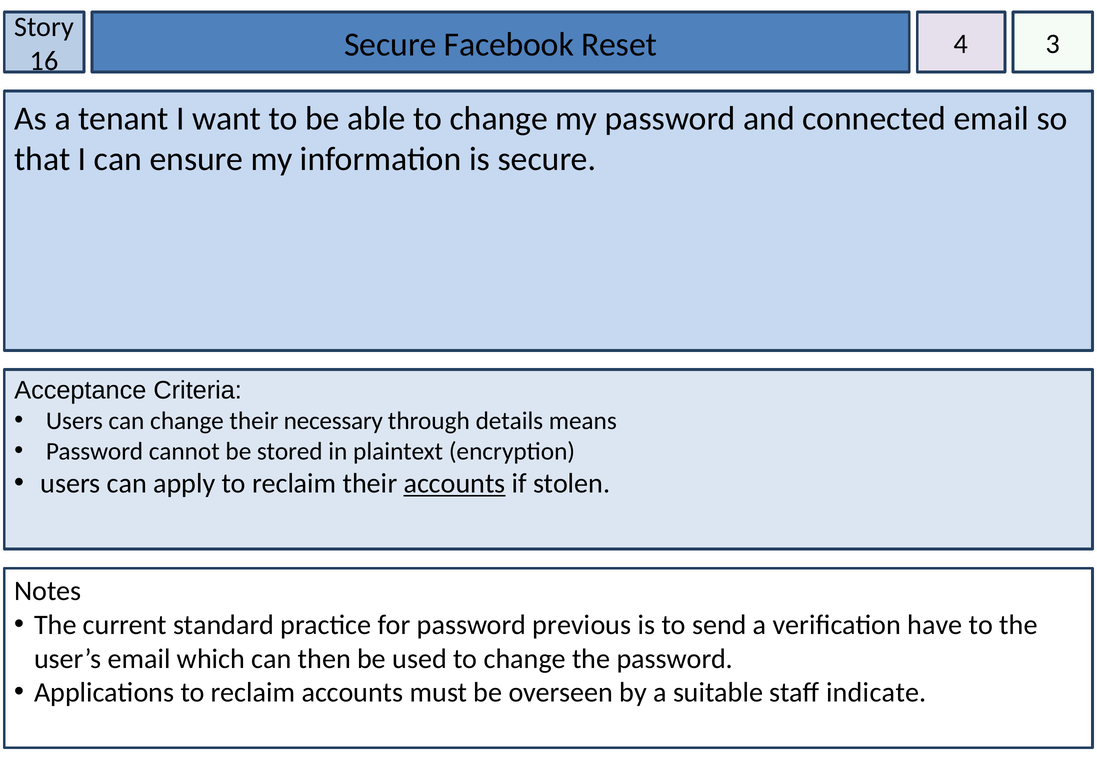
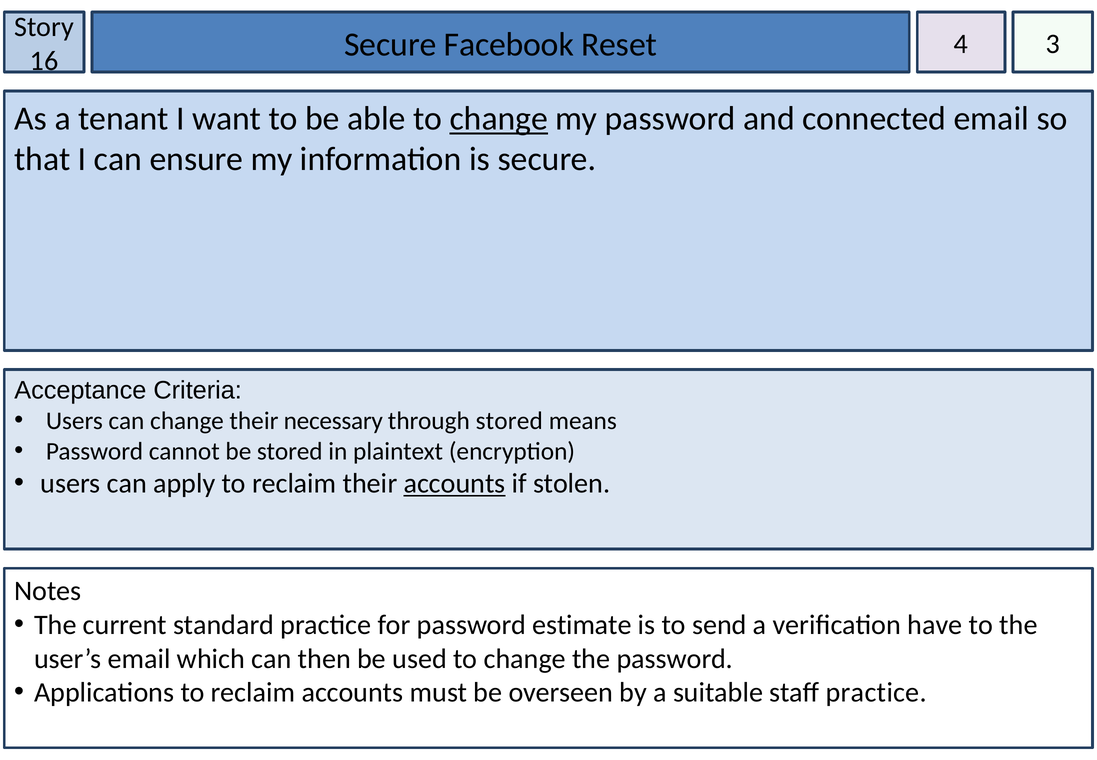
change at (499, 119) underline: none -> present
through details: details -> stored
previous: previous -> estimate
staff indicate: indicate -> practice
